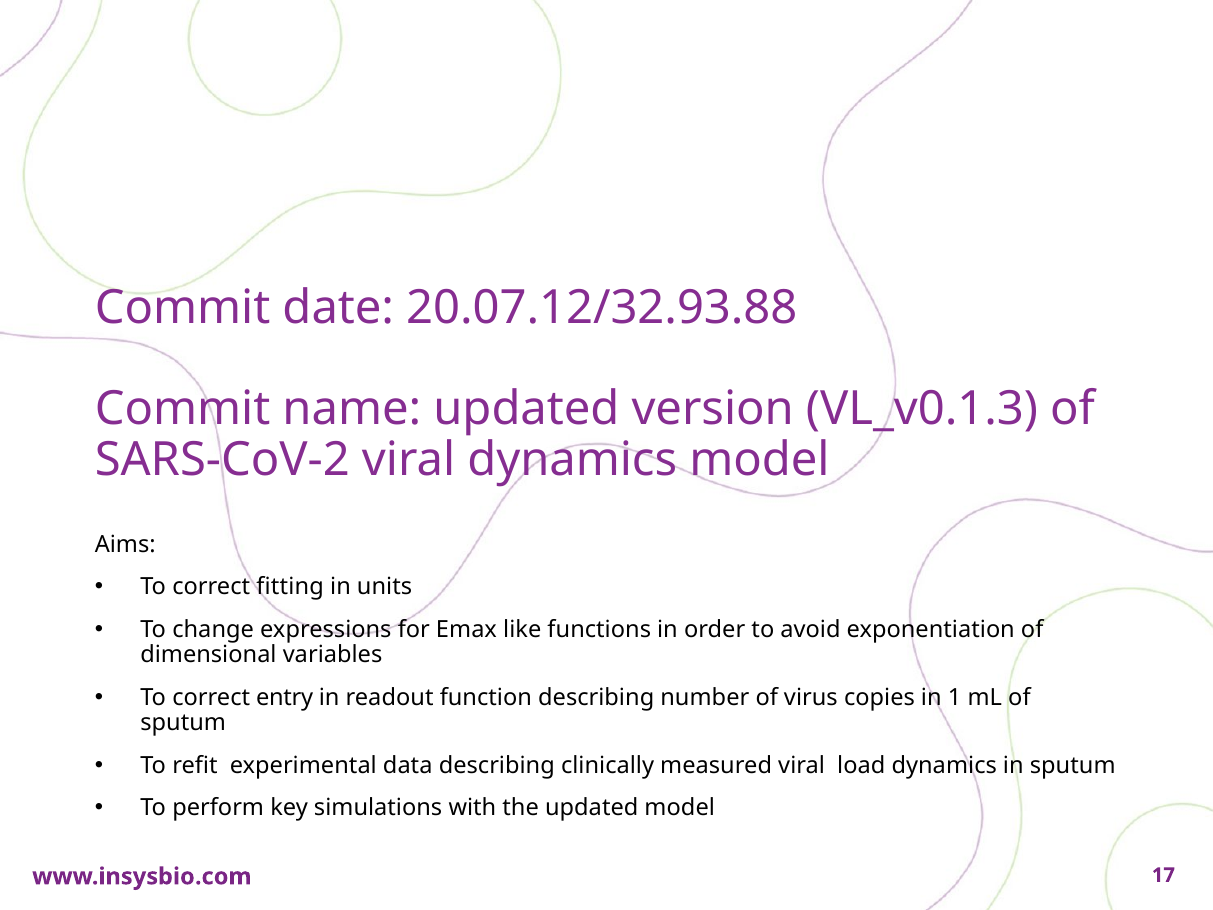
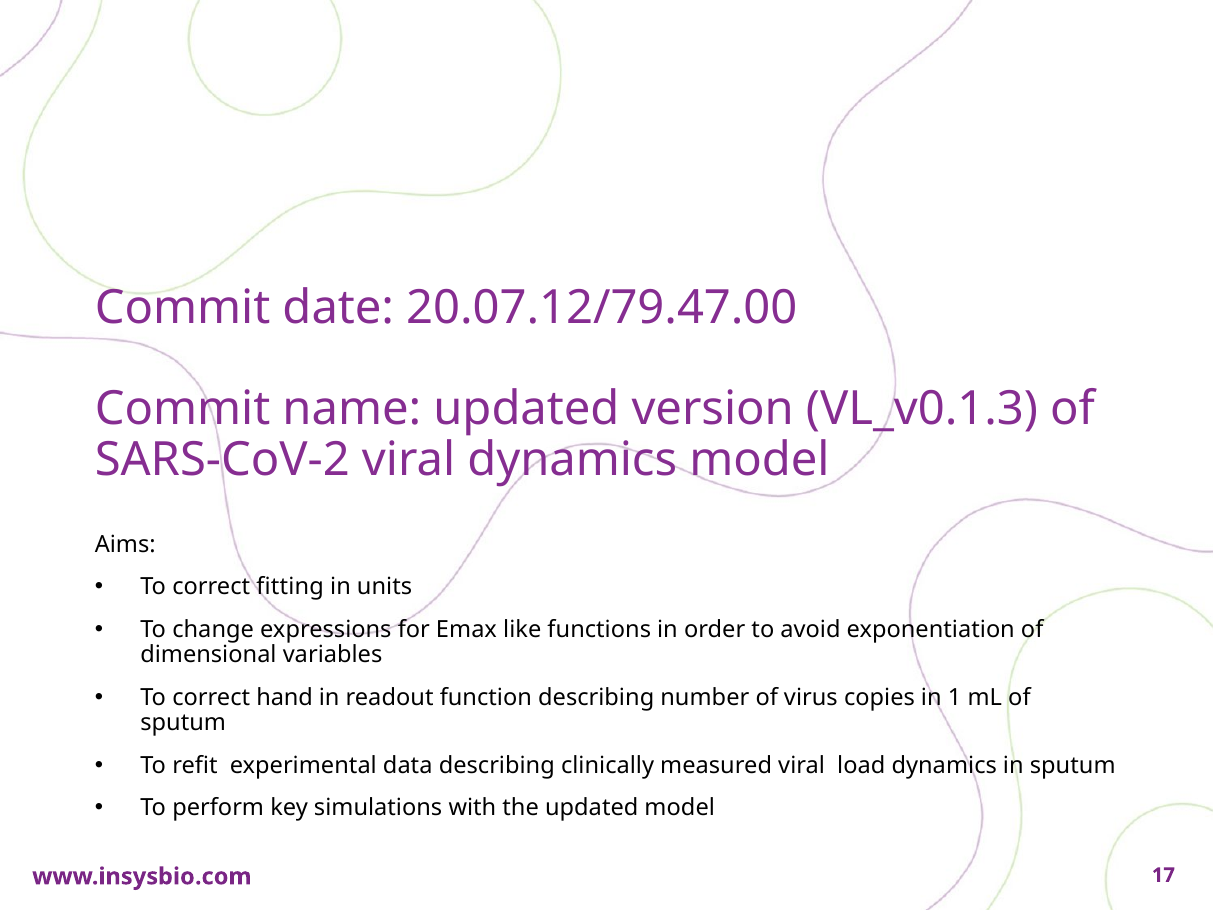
20.07.12/32.93.88: 20.07.12/32.93.88 -> 20.07.12/79.47.00
entry: entry -> hand
